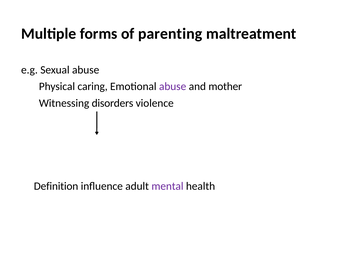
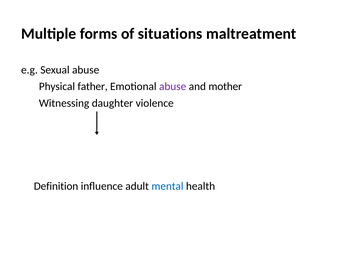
parenting: parenting -> situations
caring: caring -> father
disorders: disorders -> daughter
mental colour: purple -> blue
